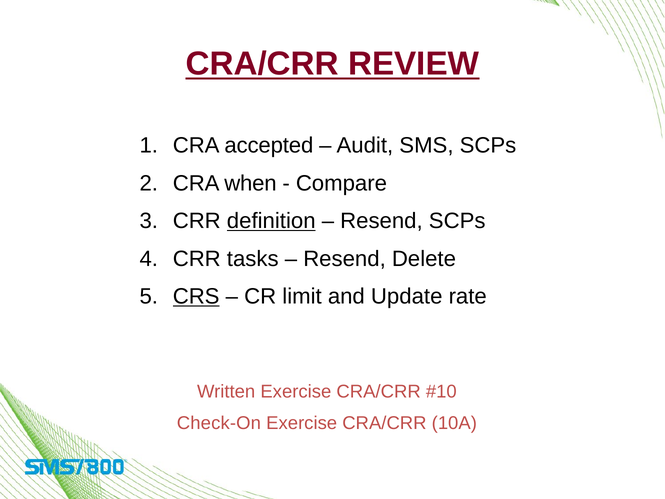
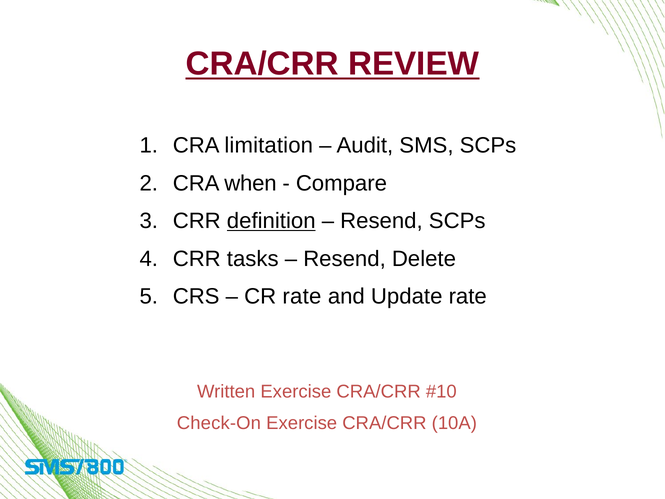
accepted: accepted -> limitation
CRS underline: present -> none
CR limit: limit -> rate
